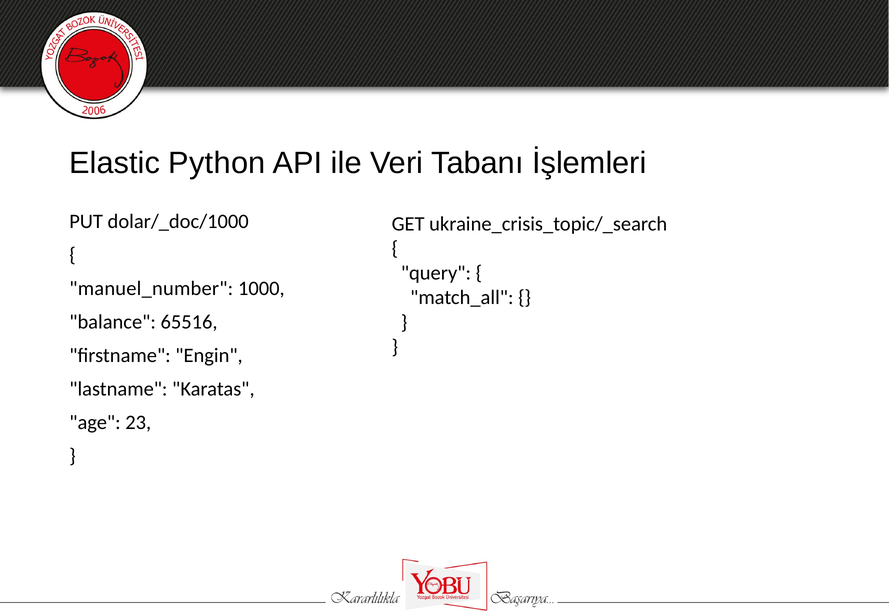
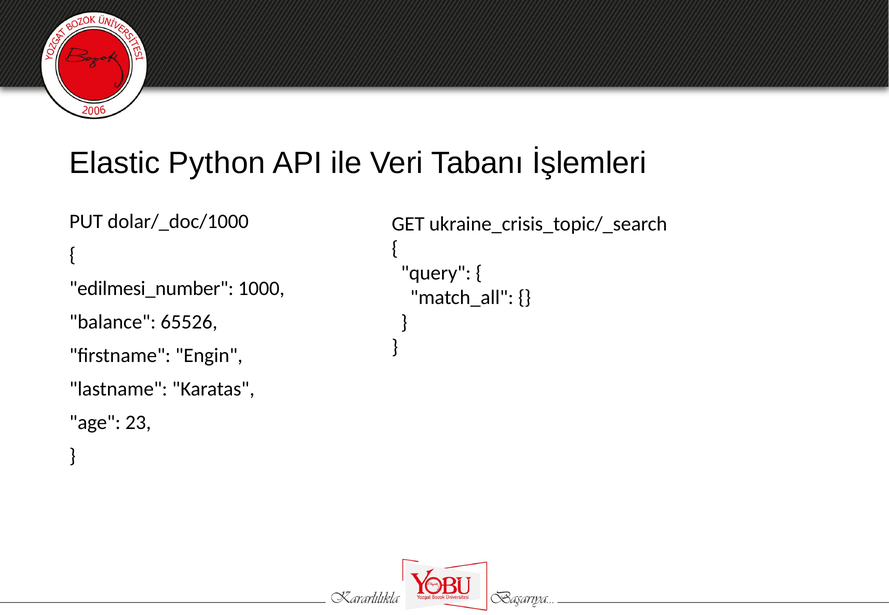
manuel_number: manuel_number -> edilmesi_number
65516: 65516 -> 65526
